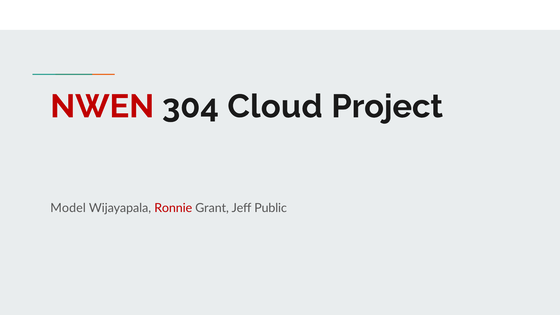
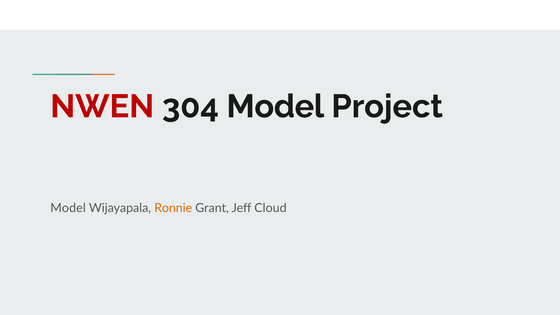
304 Cloud: Cloud -> Model
Ronnie colour: red -> orange
Public: Public -> Cloud
